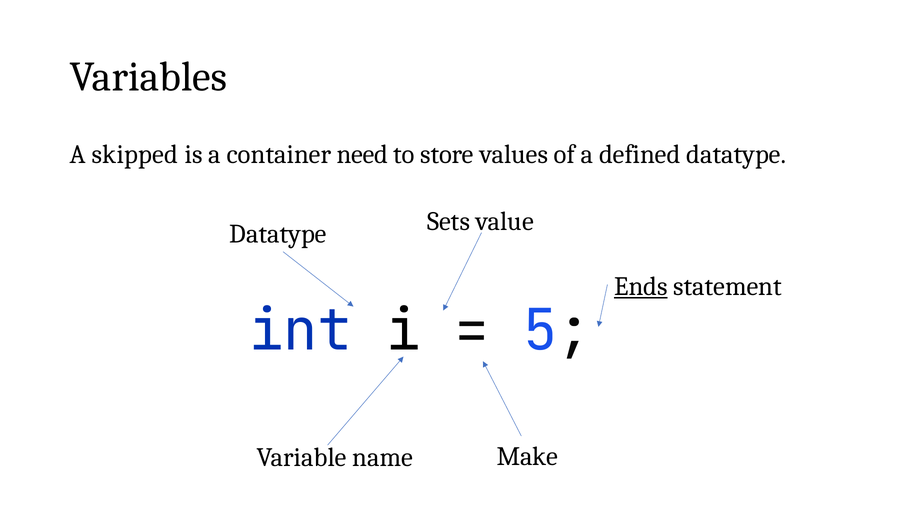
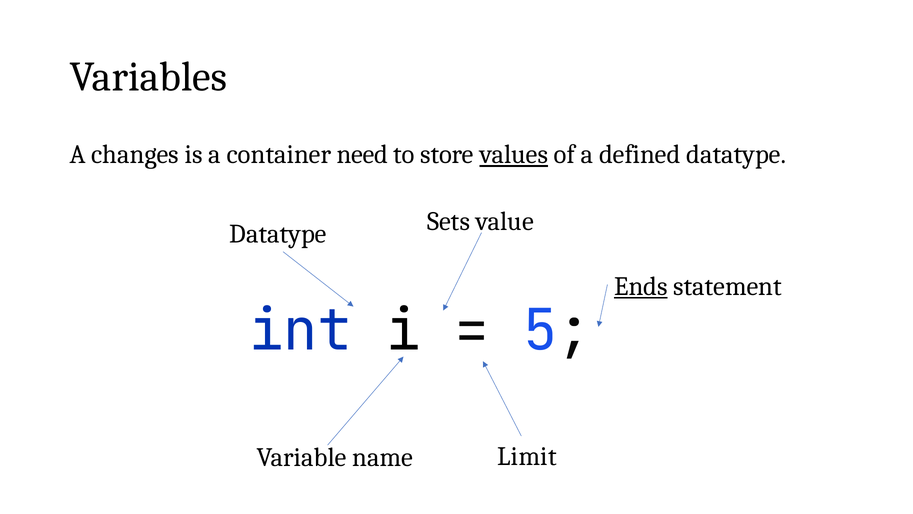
skipped: skipped -> changes
values underline: none -> present
Make: Make -> Limit
